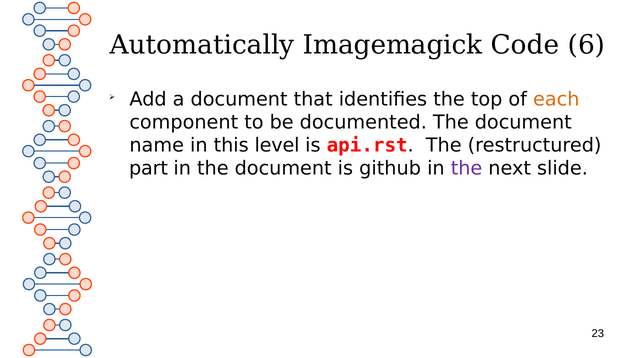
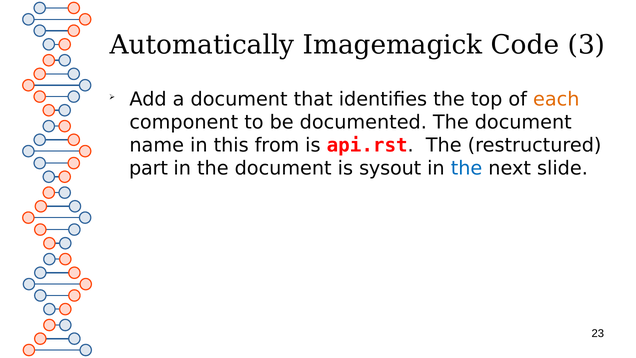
6: 6 -> 3
level: level -> from
github: github -> sysout
the at (467, 168) colour: purple -> blue
